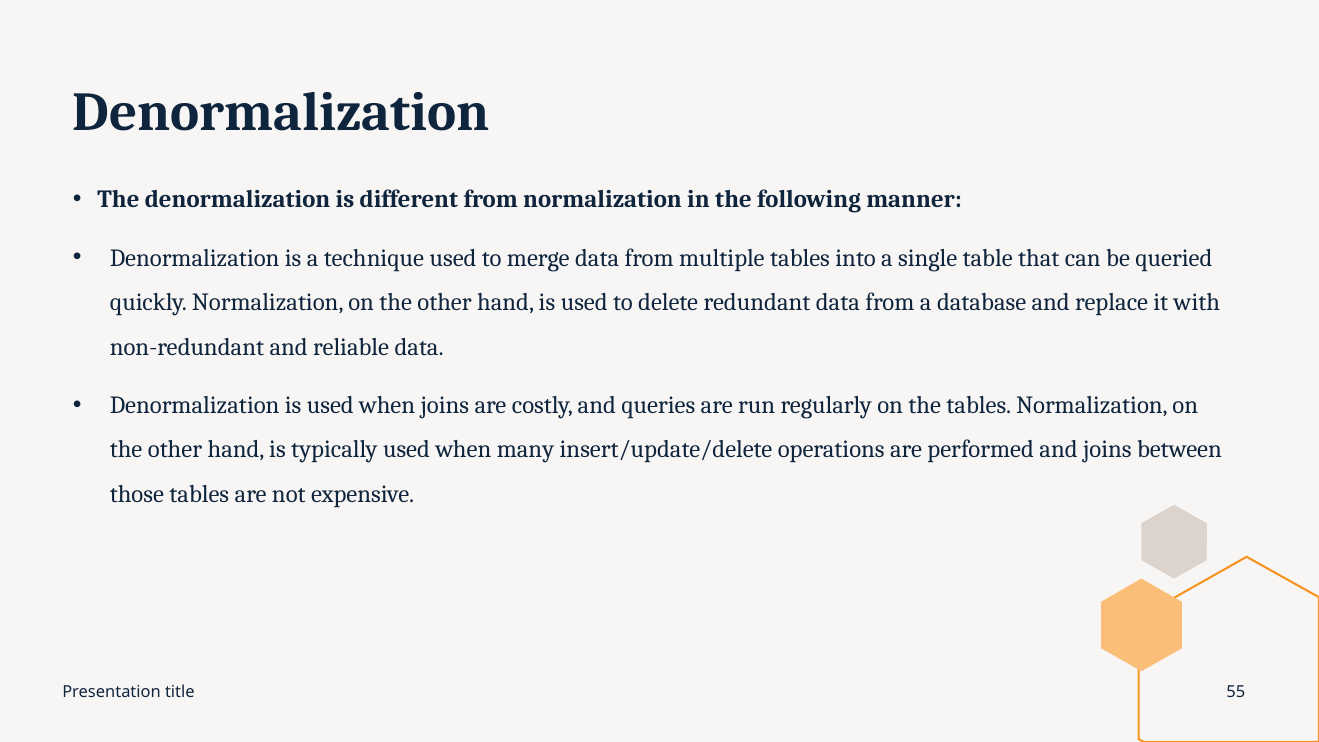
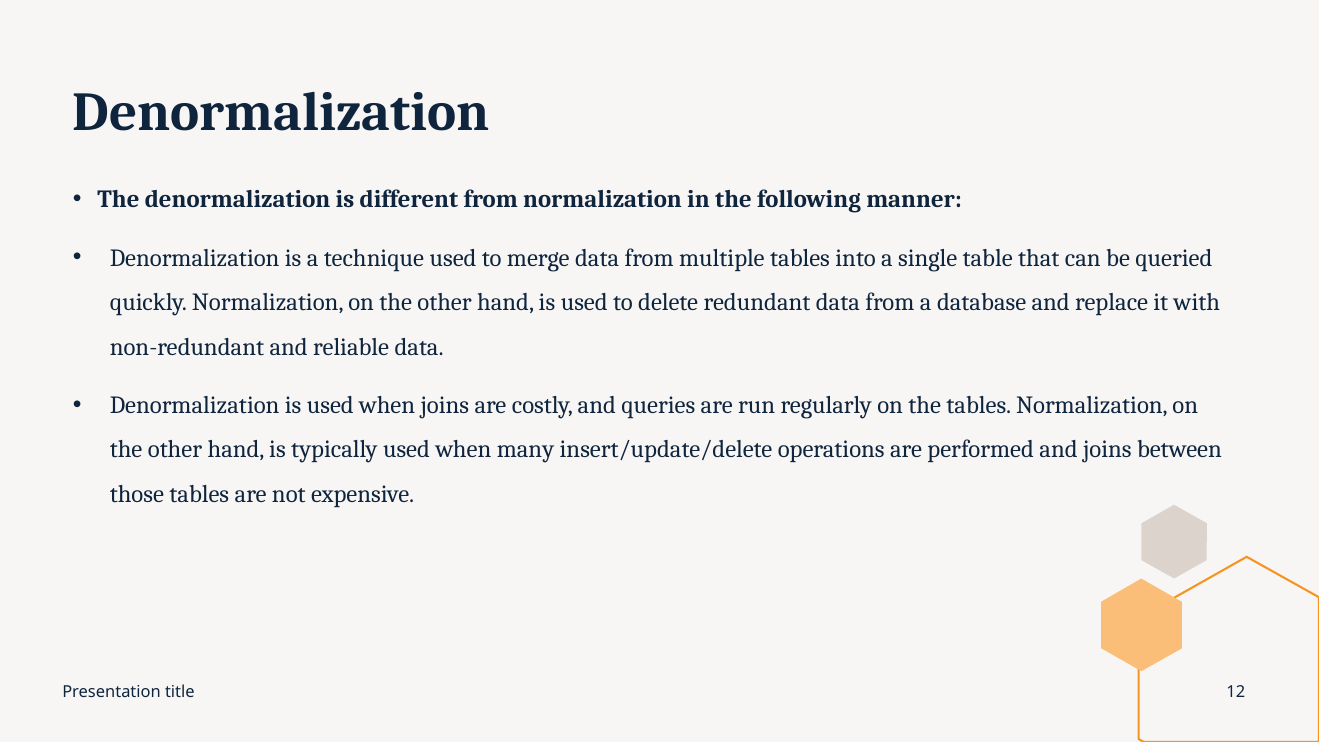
55: 55 -> 12
